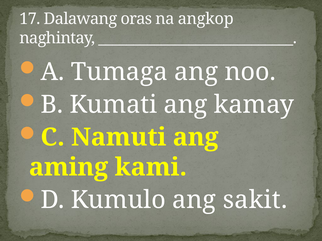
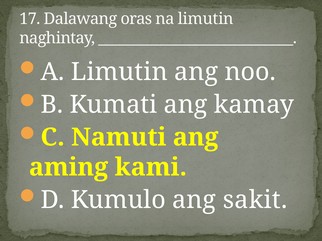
na angkop: angkop -> limutin
A Tumaga: Tumaga -> Limutin
